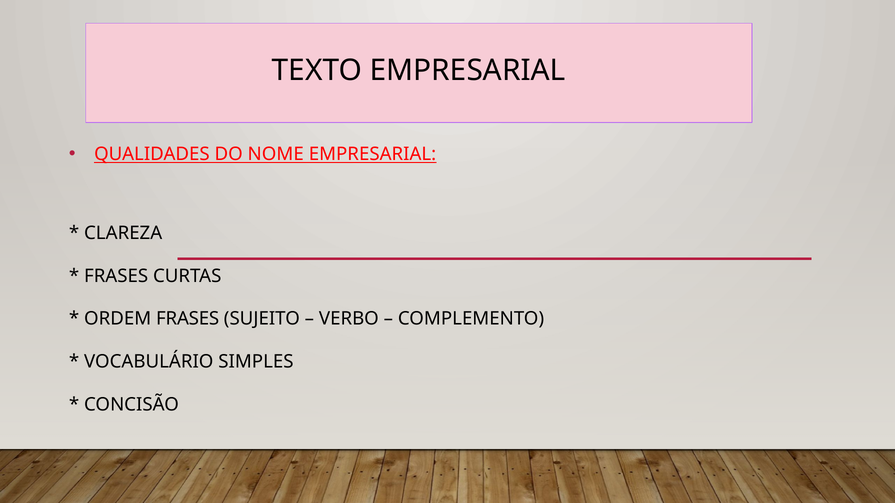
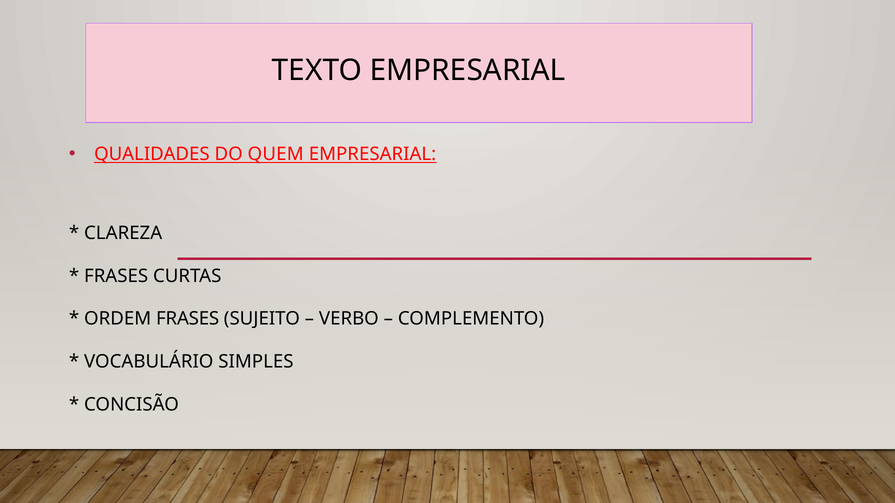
NOME: NOME -> QUEM
